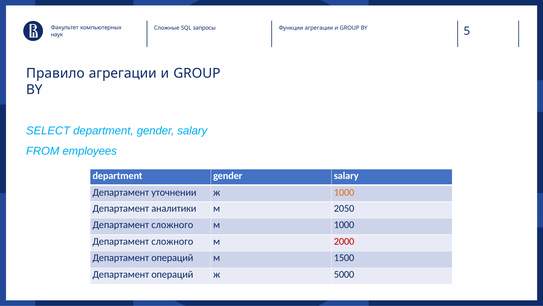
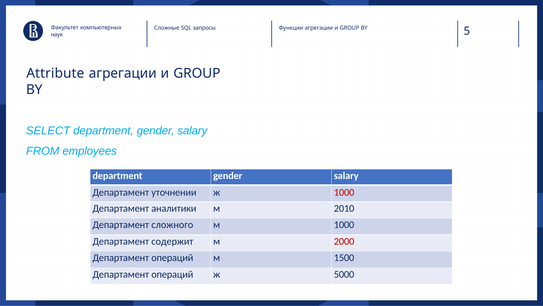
Правило: Правило -> Attribute
1000 at (344, 192) colour: orange -> red
2050: 2050 -> 2010
сложного at (172, 241): сложного -> содержит
